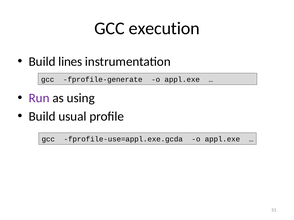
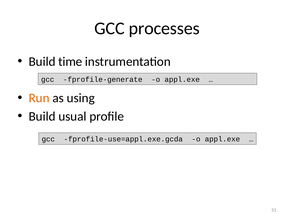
execution: execution -> processes
lines: lines -> time
Run colour: purple -> orange
